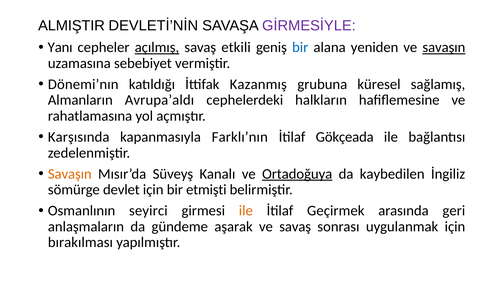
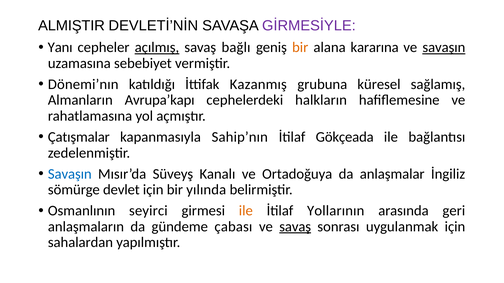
etkili: etkili -> bağlı
bir at (300, 48) colour: blue -> orange
yeniden: yeniden -> kararına
Avrupa’aldı: Avrupa’aldı -> Avrupa’kapı
Karşısında: Karşısında -> Çatışmalar
Farklı’nın: Farklı’nın -> Sahip’nın
Savaşın at (70, 174) colour: orange -> blue
Ortadoğuya underline: present -> none
kaybedilen: kaybedilen -> anlaşmalar
etmişti: etmişti -> yılında
Geçirmek: Geçirmek -> Yollarının
aşarak: aşarak -> çabası
savaş at (295, 227) underline: none -> present
bırakılması: bırakılması -> sahalardan
